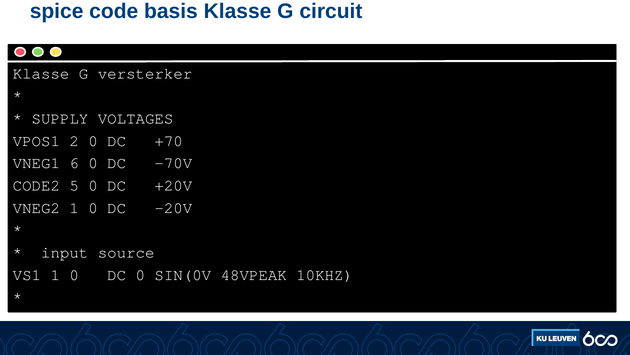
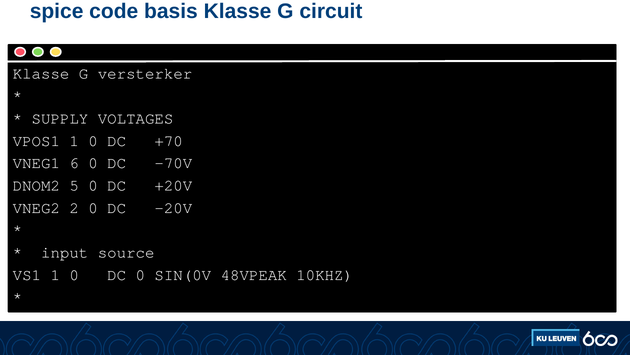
VPOS1 2: 2 -> 1
CODE2: CODE2 -> DNOM2
VNEG2 1: 1 -> 2
